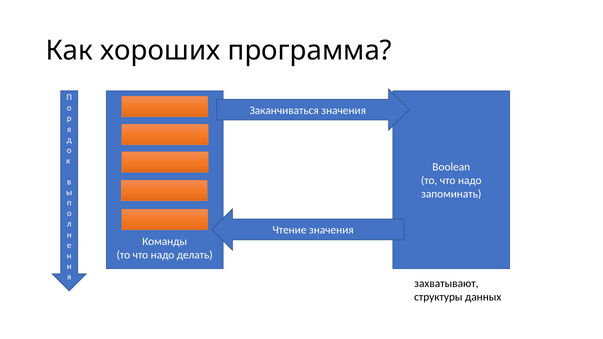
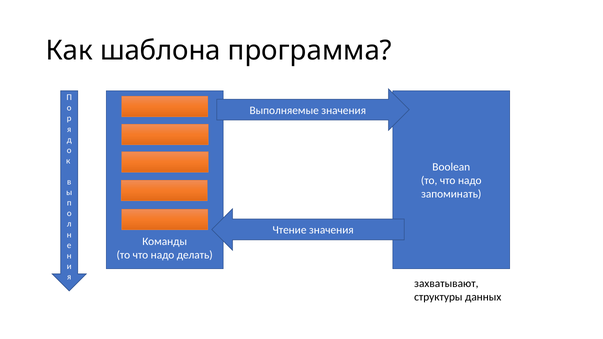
хороших: хороших -> шаблона
Заканчиваться: Заканчиваться -> Выполняемые
